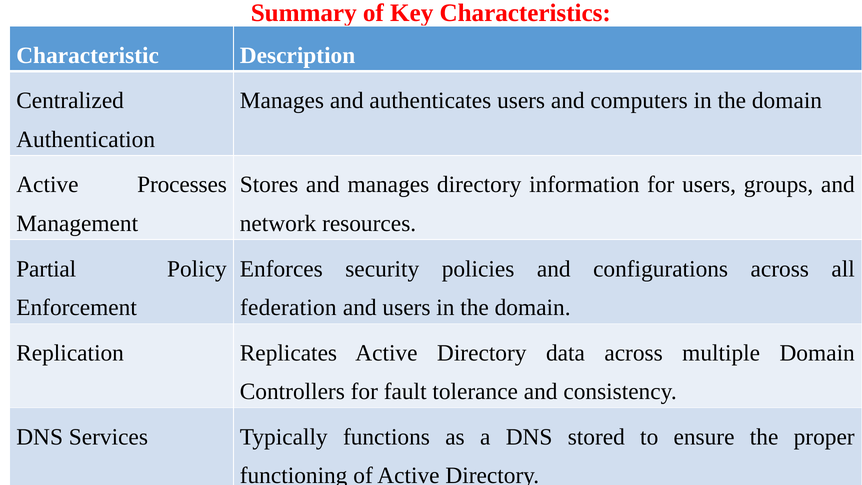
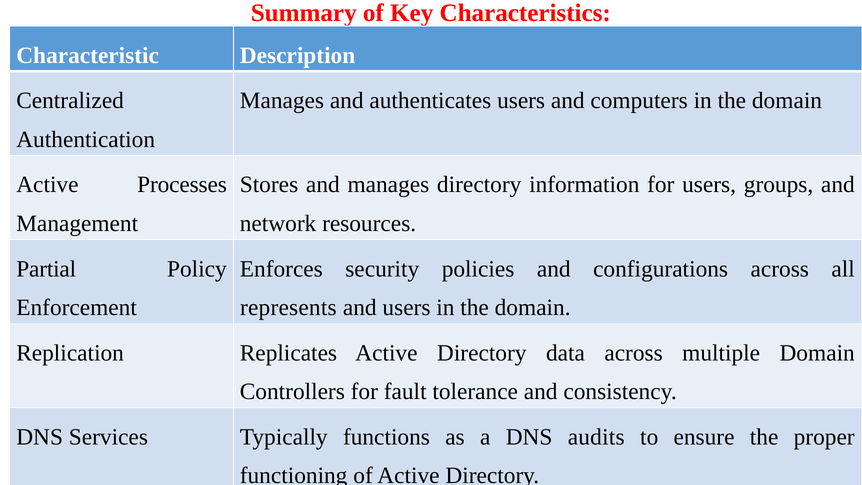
federation: federation -> represents
stored: stored -> audits
